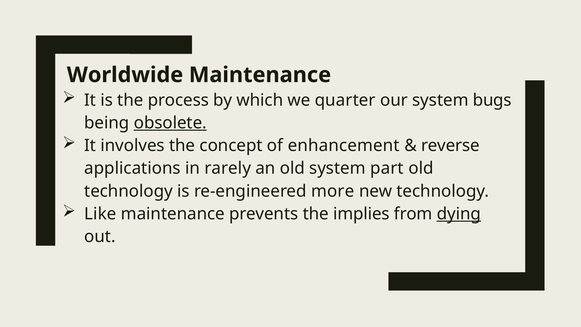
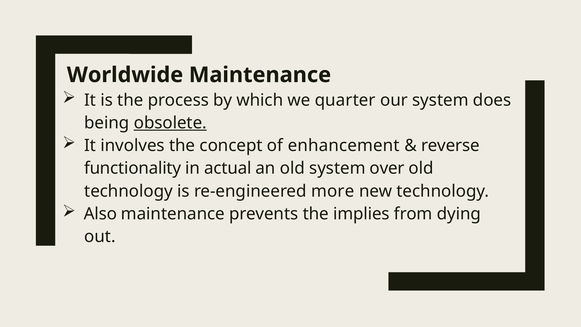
bugs: bugs -> does
applications: applications -> functionality
rarely: rarely -> actual
part: part -> over
Like: Like -> Also
dying underline: present -> none
